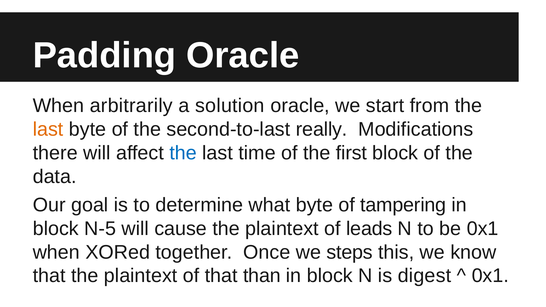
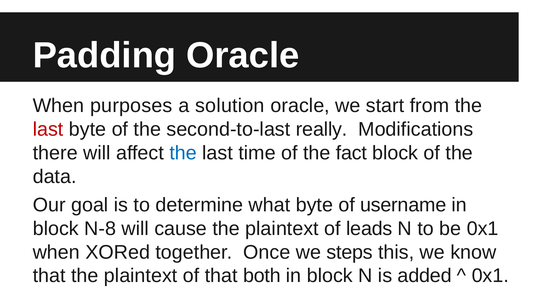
arbitrarily: arbitrarily -> purposes
last at (48, 130) colour: orange -> red
first: first -> fact
tampering: tampering -> username
N-5: N-5 -> N-8
than: than -> both
digest: digest -> added
